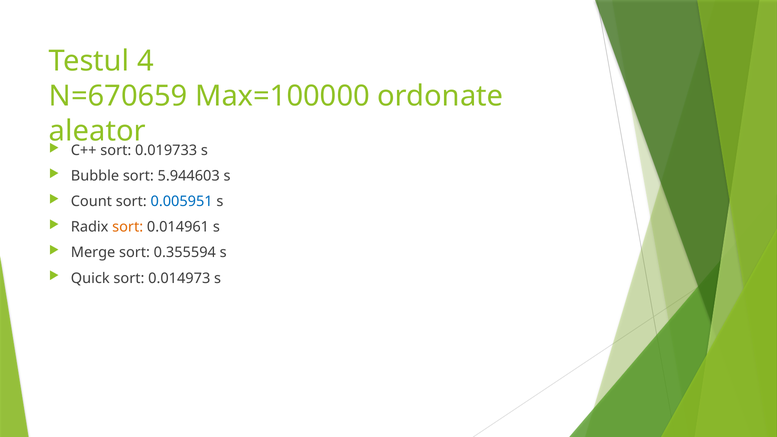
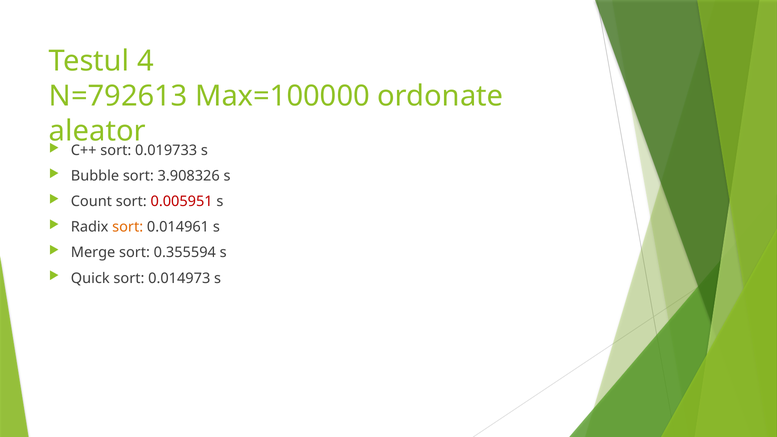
N=670659: N=670659 -> N=792613
5.944603: 5.944603 -> 3.908326
0.005951 colour: blue -> red
